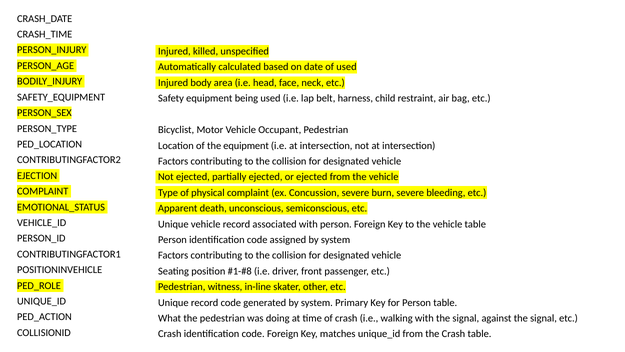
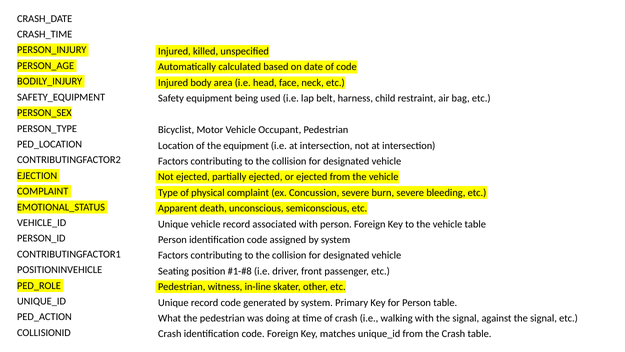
of used: used -> code
